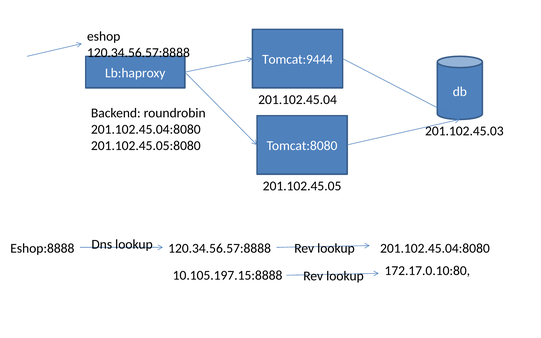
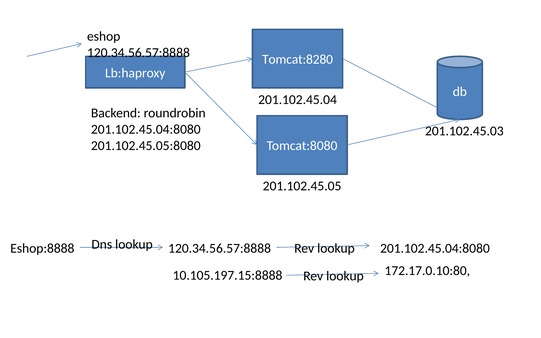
Tomcat:9444: Tomcat:9444 -> Tomcat:8280
